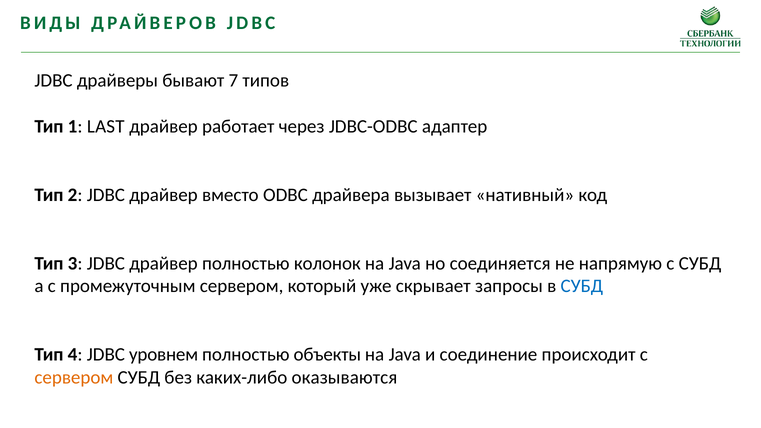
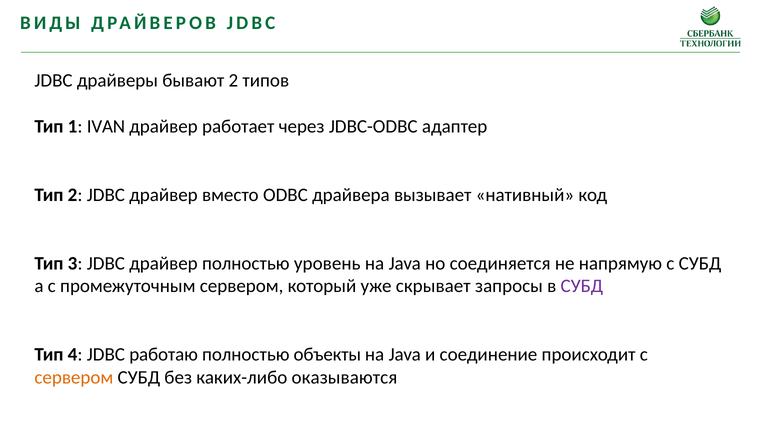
бывают 7: 7 -> 2
LAST: LAST -> IVAN
колонок: колонок -> уровень
СУБД at (582, 286) colour: blue -> purple
уровнем: уровнем -> работаю
